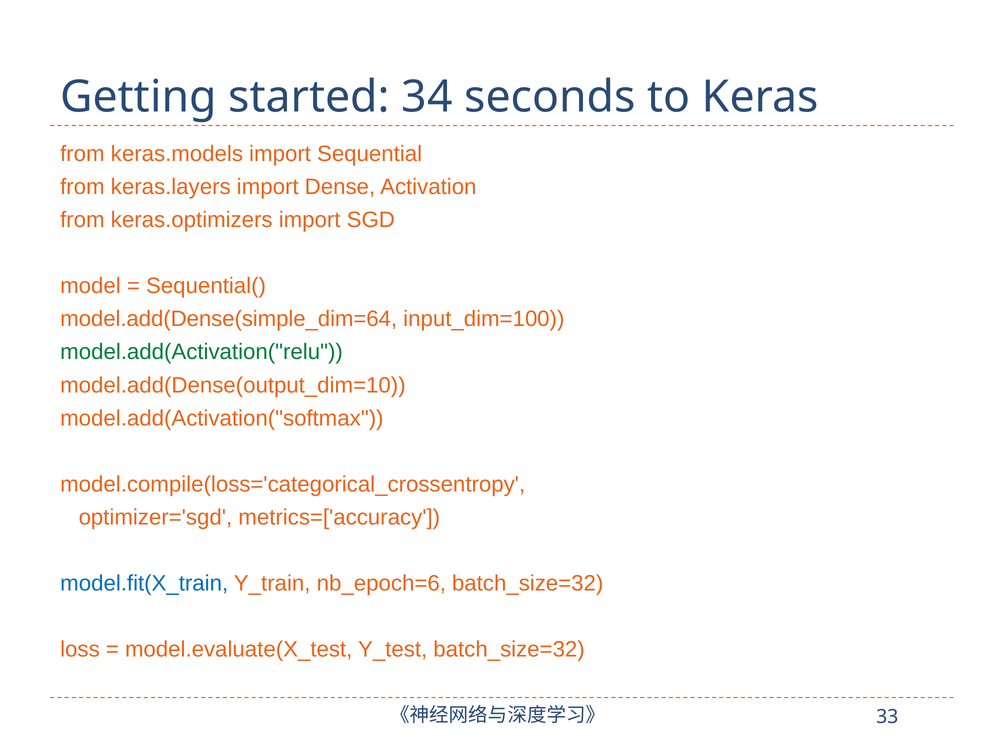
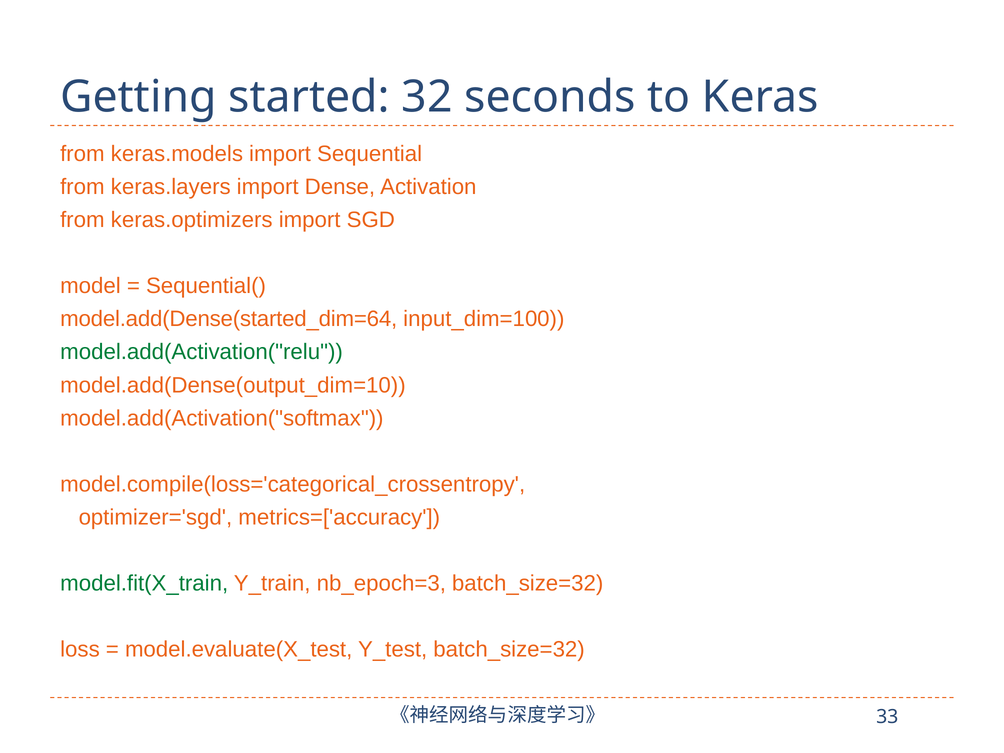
34: 34 -> 32
model.add(Dense(simple_dim=64: model.add(Dense(simple_dim=64 -> model.add(Dense(started_dim=64
model.fit(X_train colour: blue -> green
nb_epoch=6: nb_epoch=6 -> nb_epoch=3
